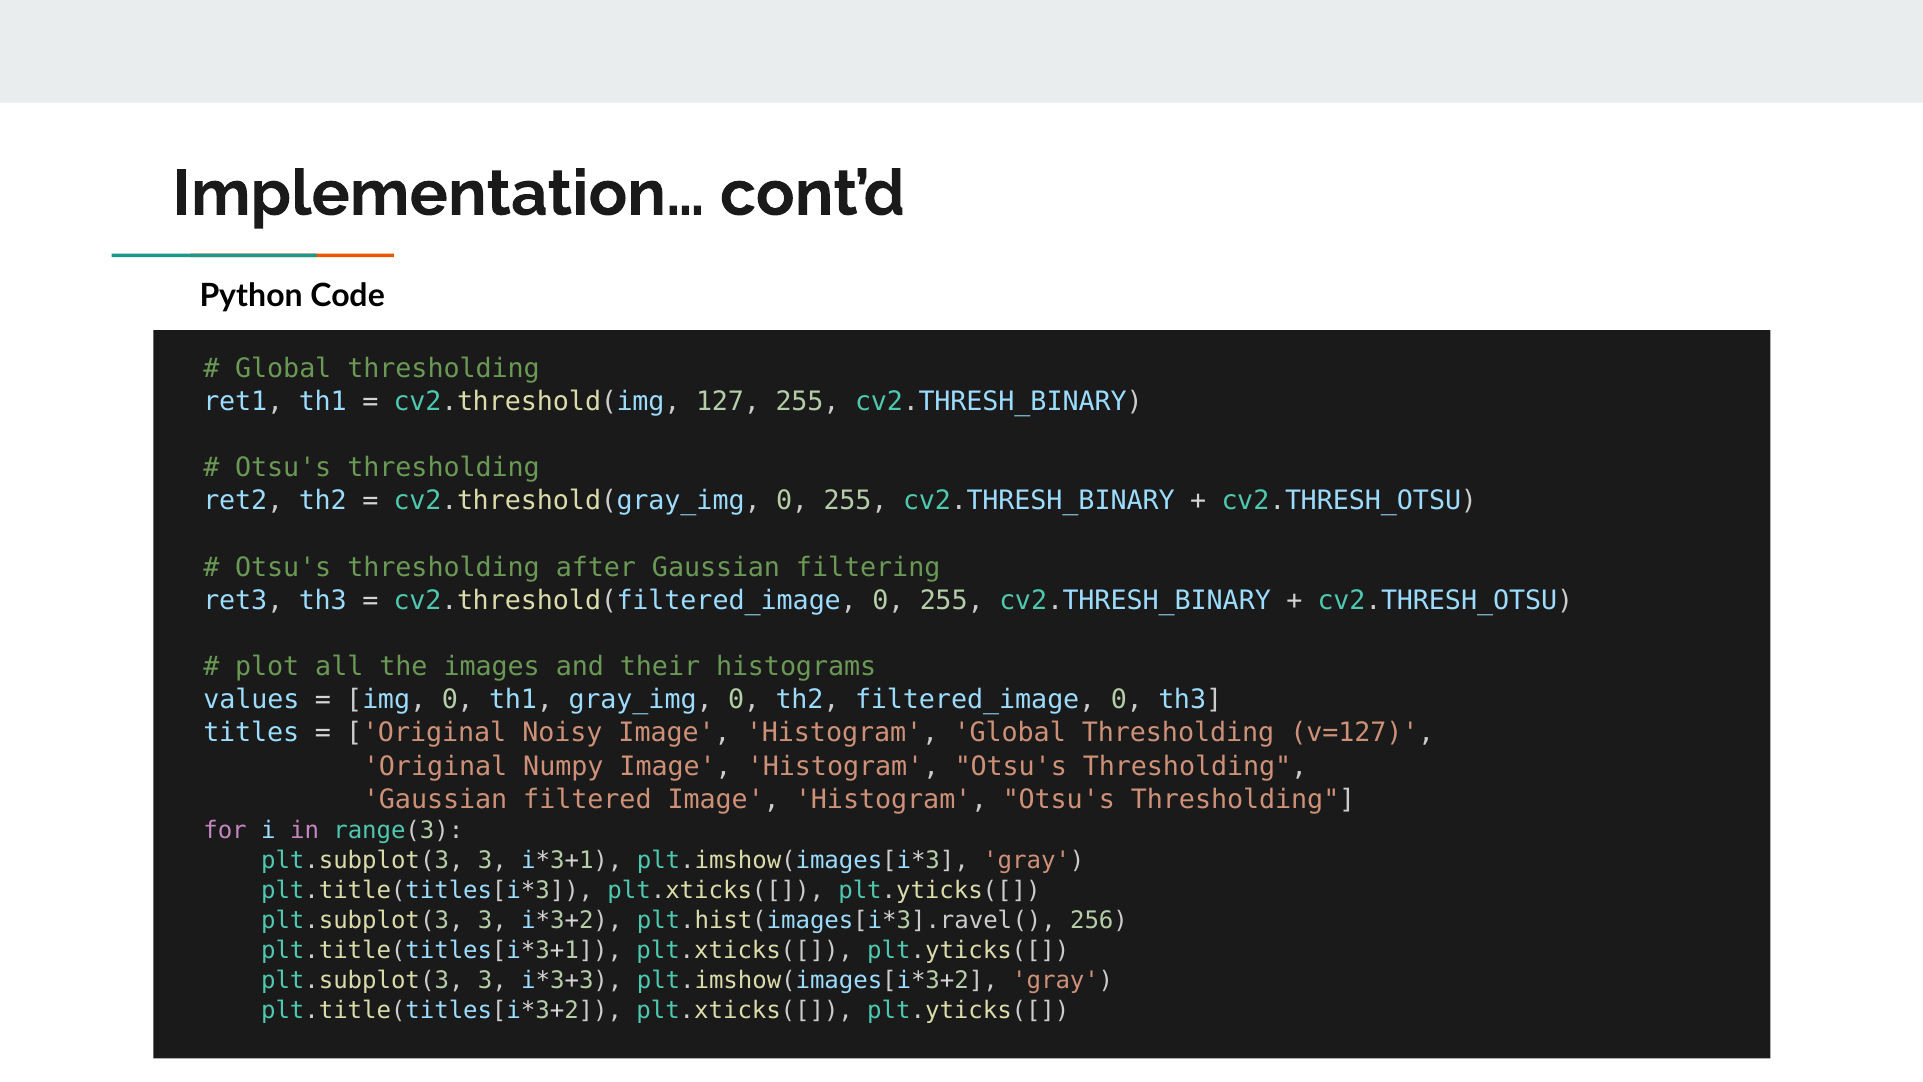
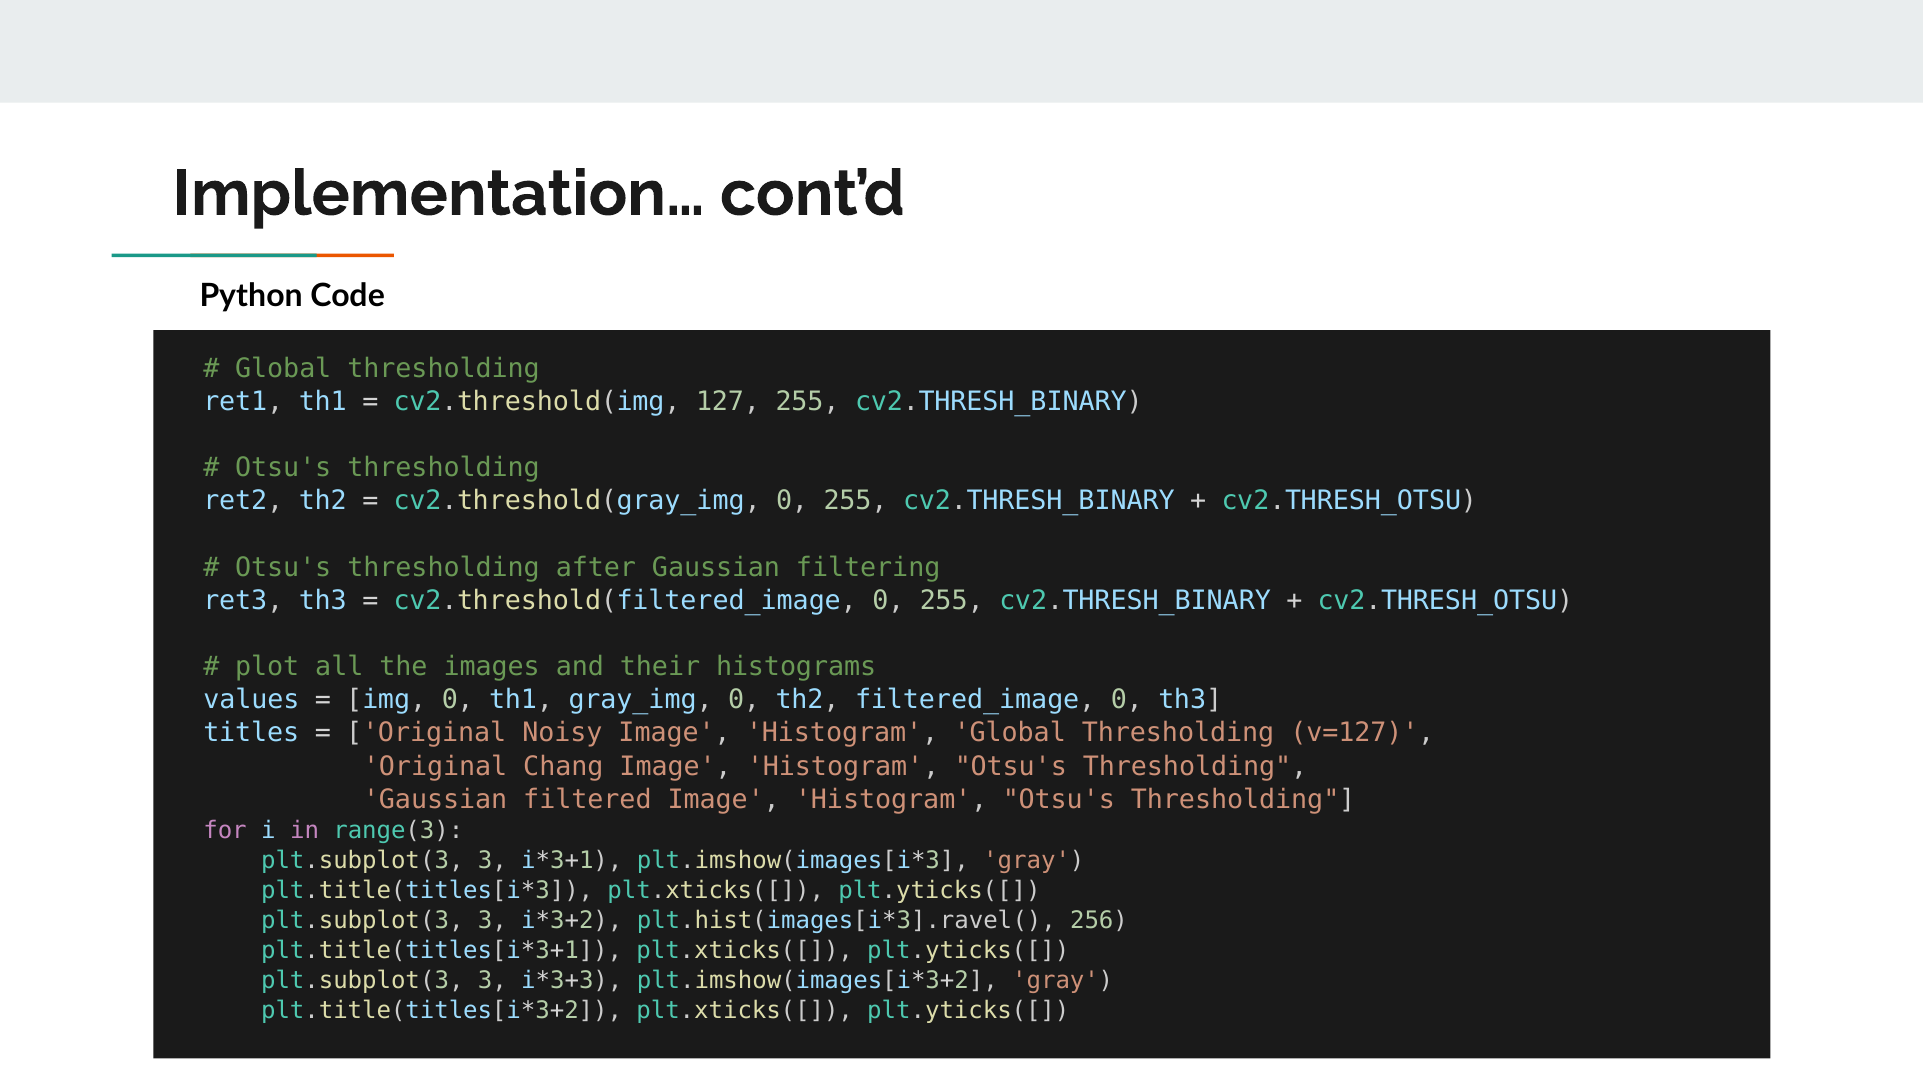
Numpy: Numpy -> Chang
